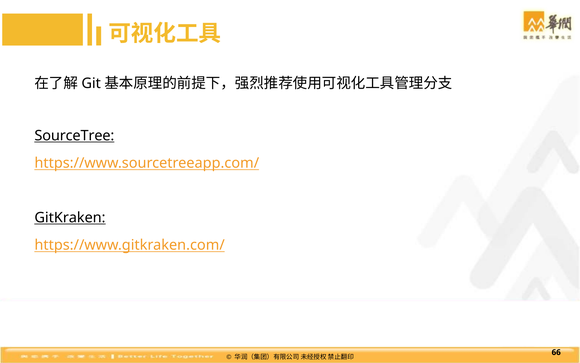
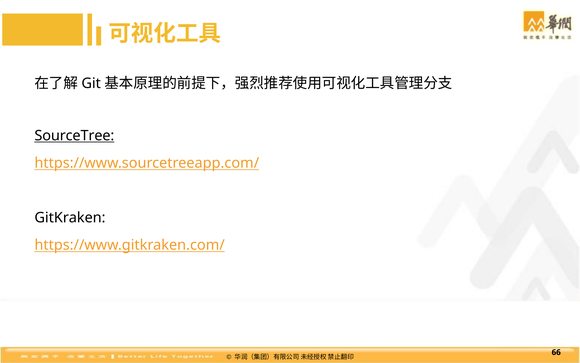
GitKraken underline: present -> none
